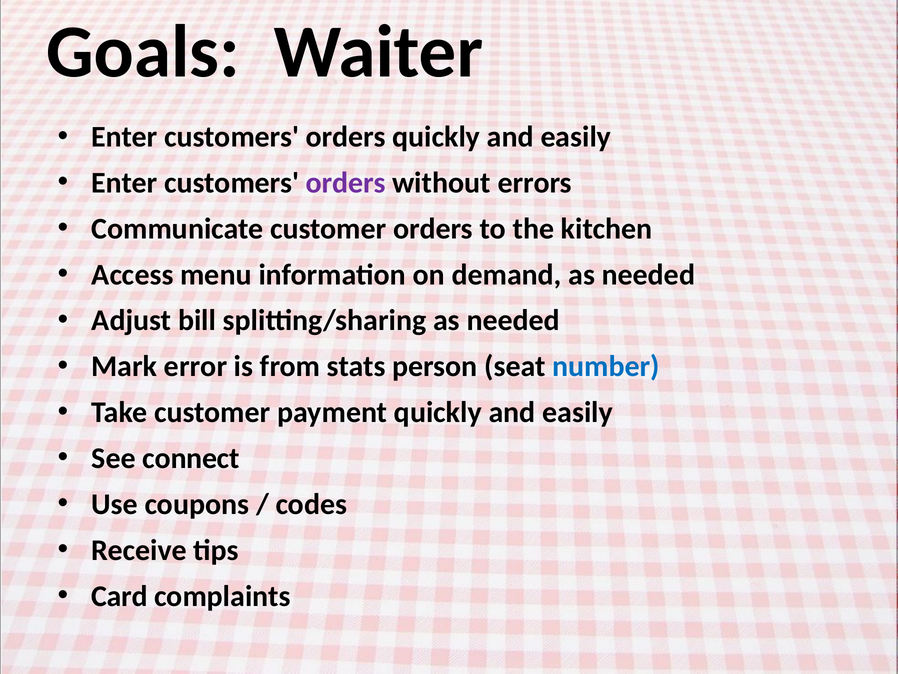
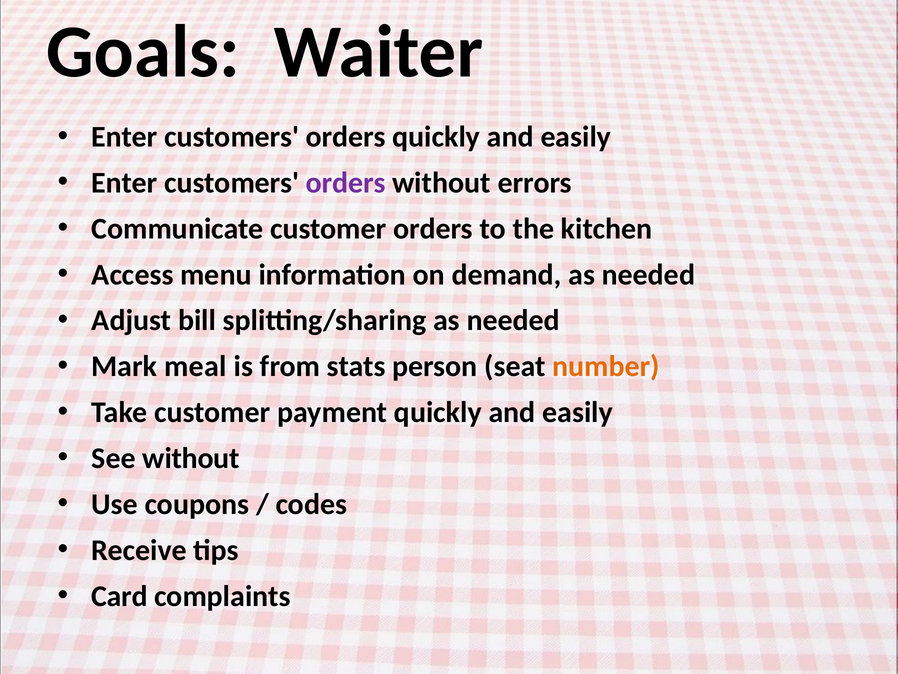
error: error -> meal
number colour: blue -> orange
See connect: connect -> without
